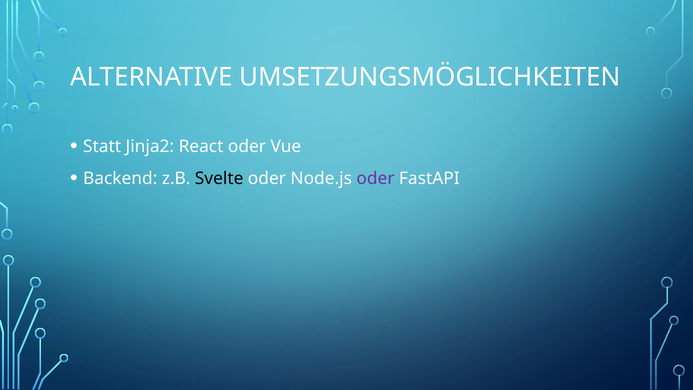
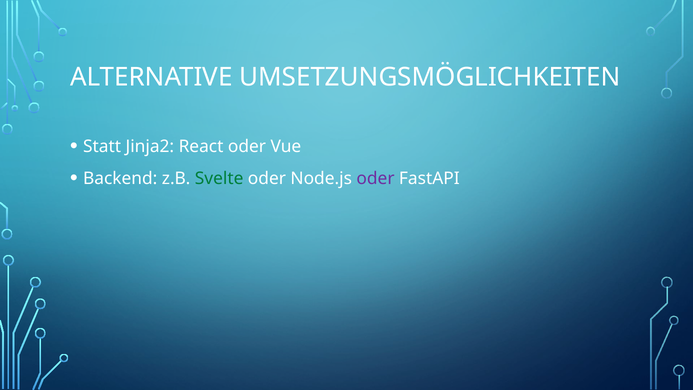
Svelte colour: black -> green
